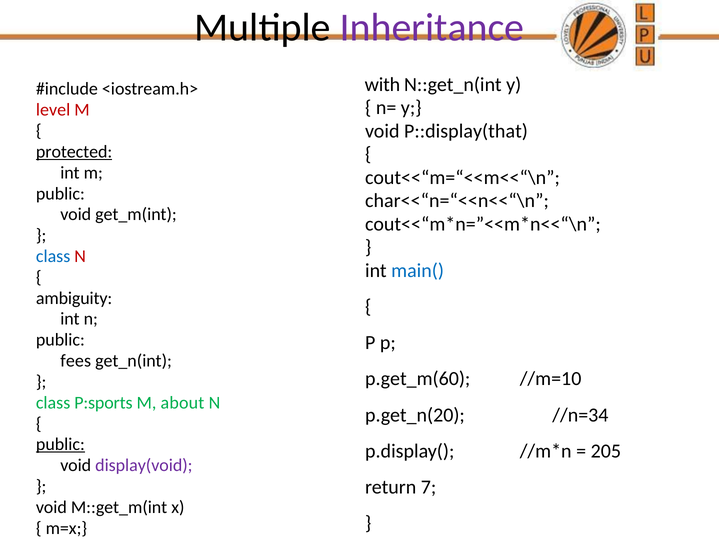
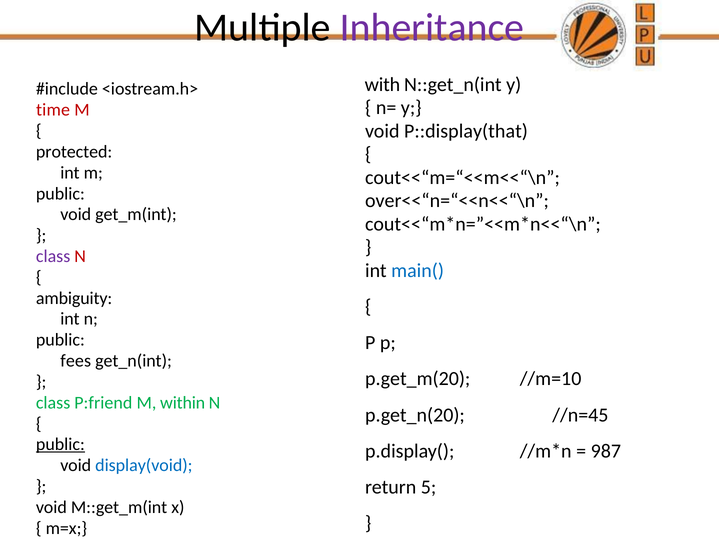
level: level -> time
protected underline: present -> none
char<<“n=“<<n<<“\n: char<<“n=“<<n<<“\n -> over<<“n=“<<n<<“\n
class at (53, 256) colour: blue -> purple
p.get_m(60: p.get_m(60 -> p.get_m(20
P:sports: P:sports -> P:friend
about: about -> within
//n=34: //n=34 -> //n=45
205: 205 -> 987
display(void colour: purple -> blue
7: 7 -> 5
